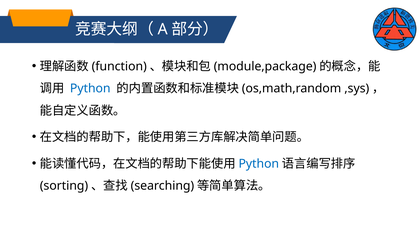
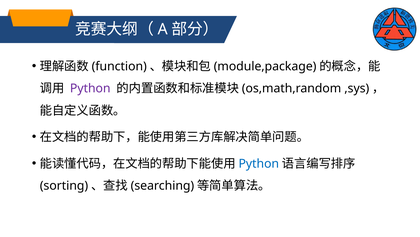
Python at (90, 88) colour: blue -> purple
